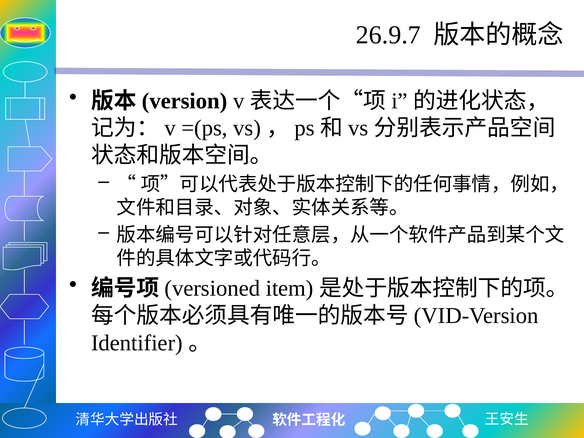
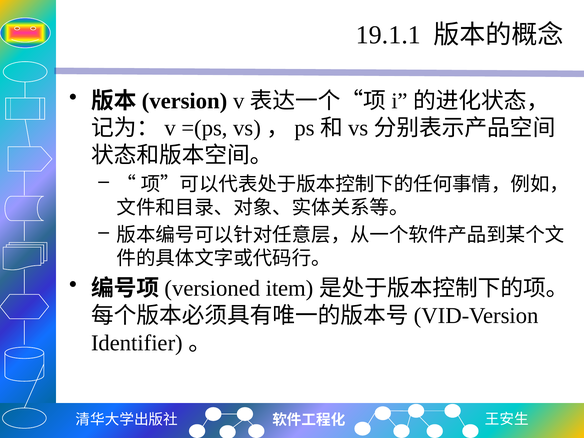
26.9.7: 26.9.7 -> 19.1.1
